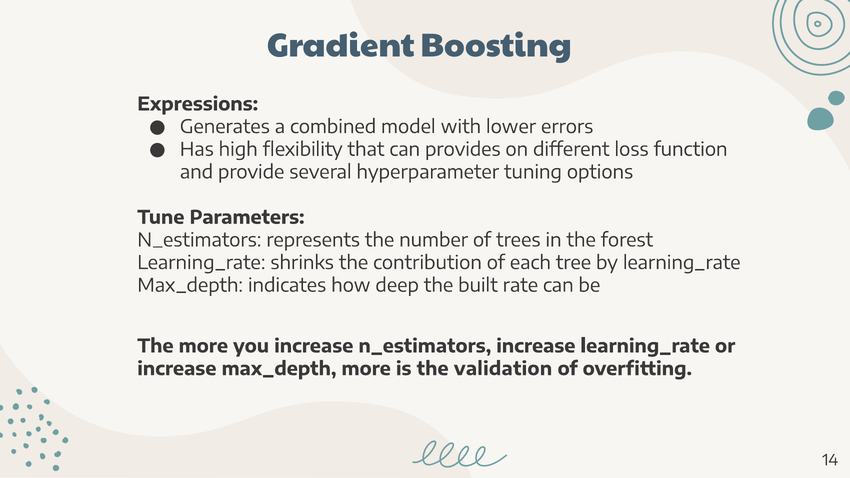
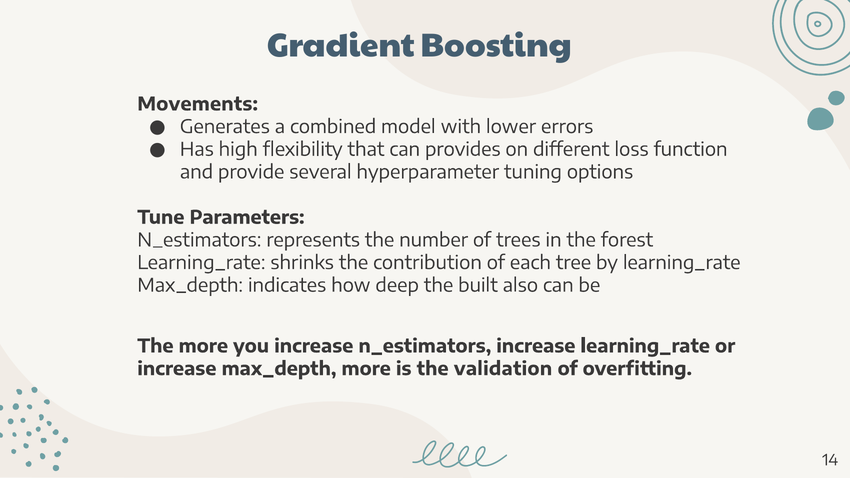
Expressions: Expressions -> Movements
rate: rate -> also
